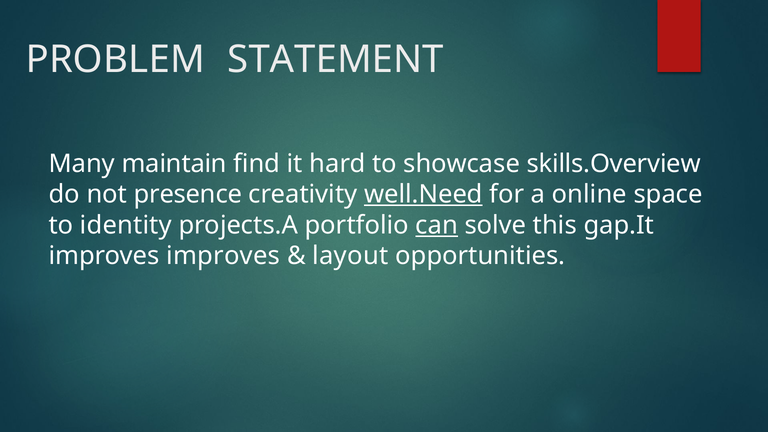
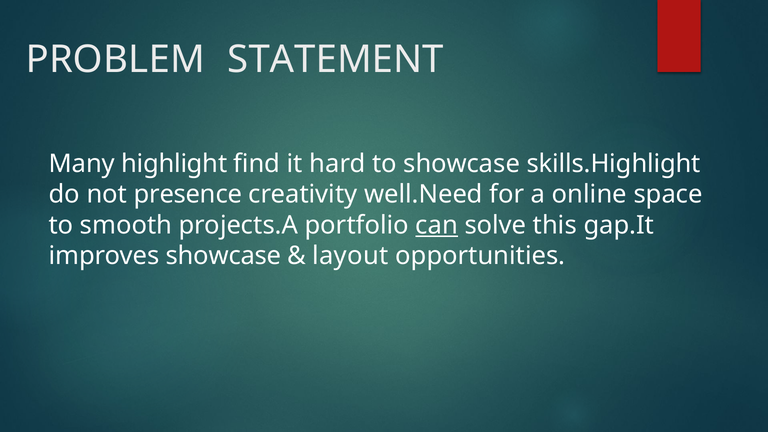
maintain: maintain -> highlight
skills.Overview: skills.Overview -> skills.Highlight
well.Need underline: present -> none
identity: identity -> smooth
improves improves: improves -> showcase
